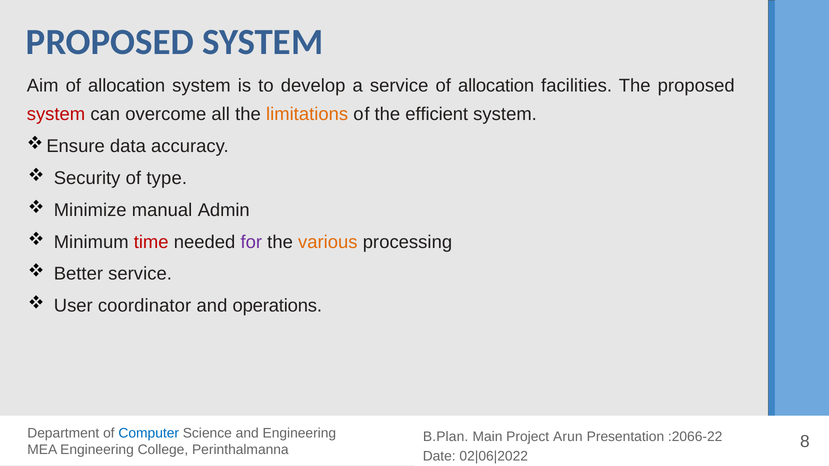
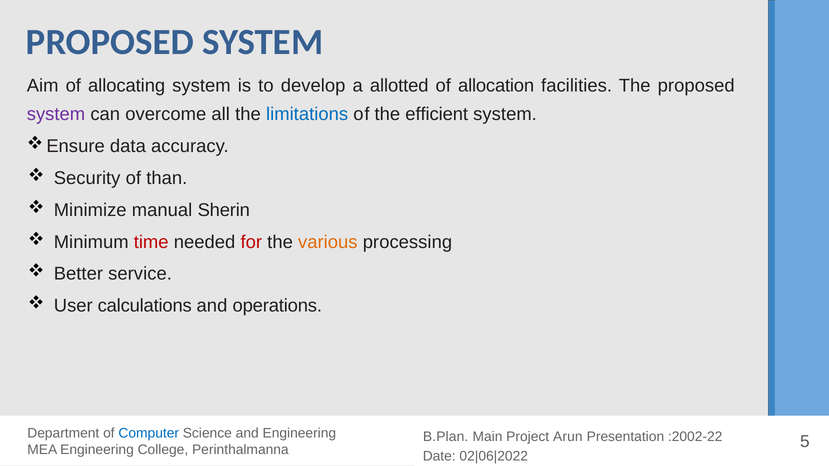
Aim of allocation: allocation -> allocating
a service: service -> allotted
system at (56, 114) colour: red -> purple
limitations colour: orange -> blue
type: type -> than
Admin: Admin -> Sherin
for colour: purple -> red
coordinator: coordinator -> calculations
:2066-22: :2066-22 -> :2002-22
8: 8 -> 5
